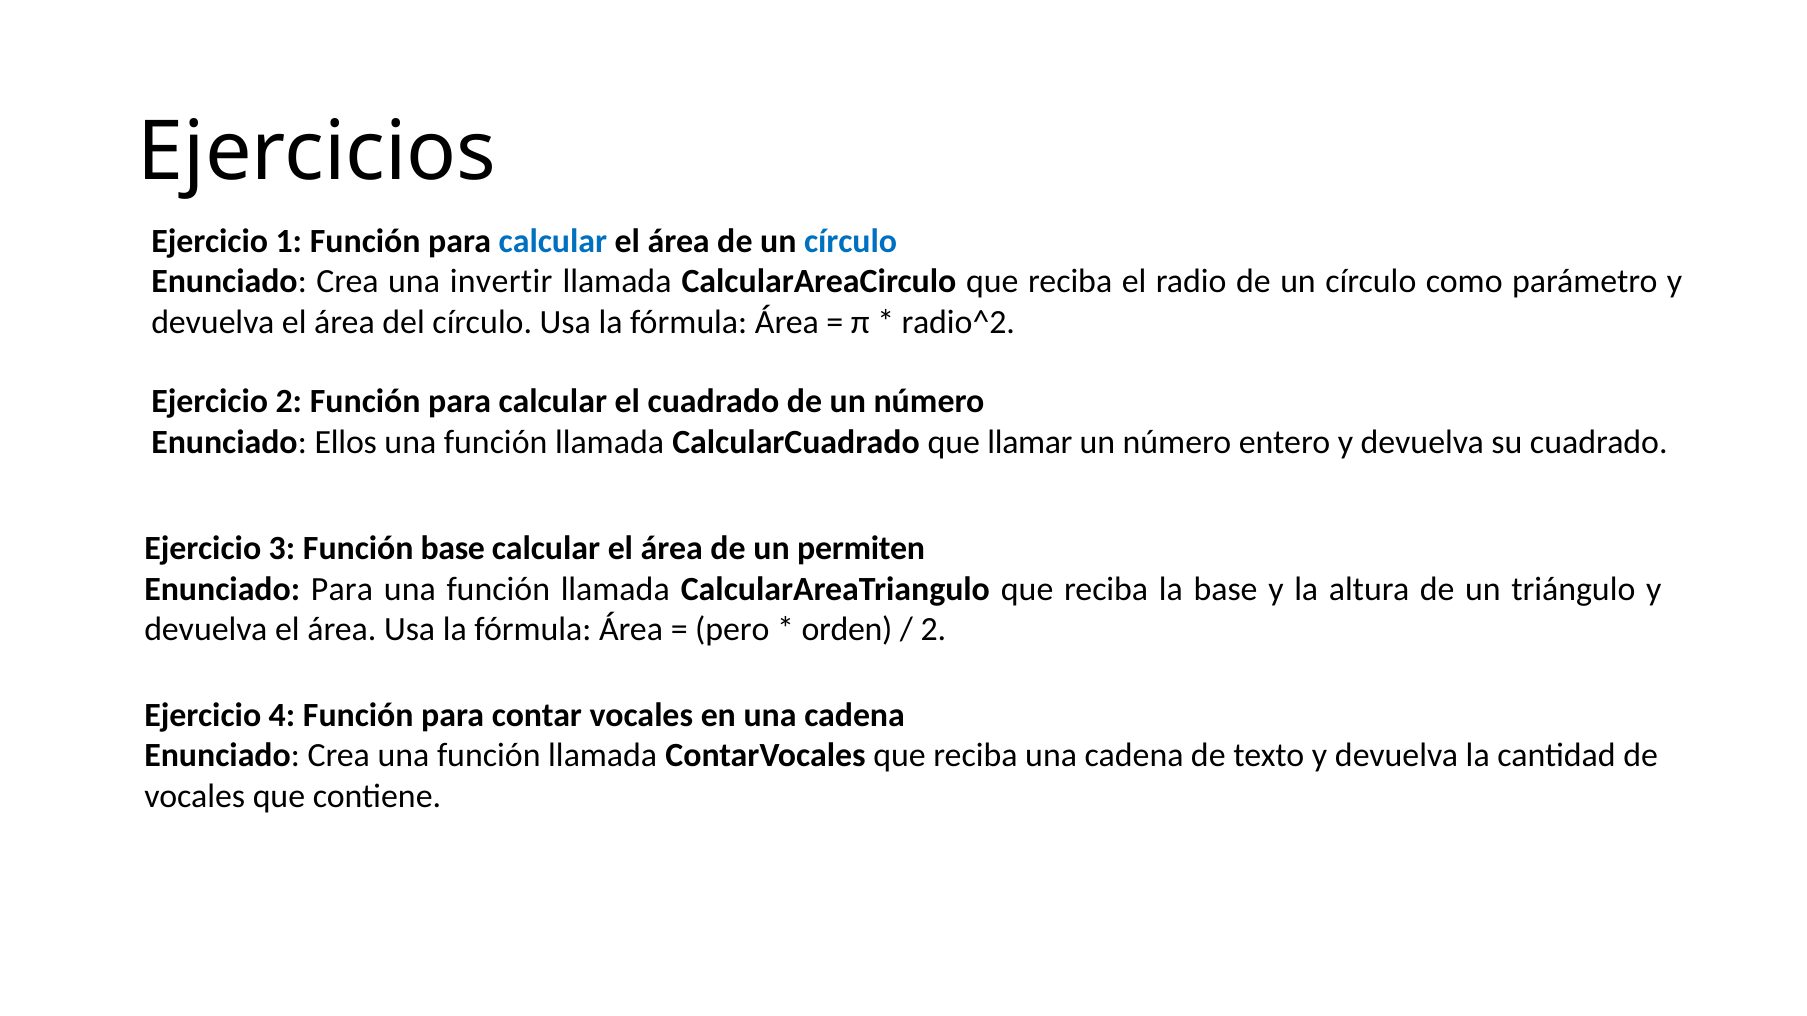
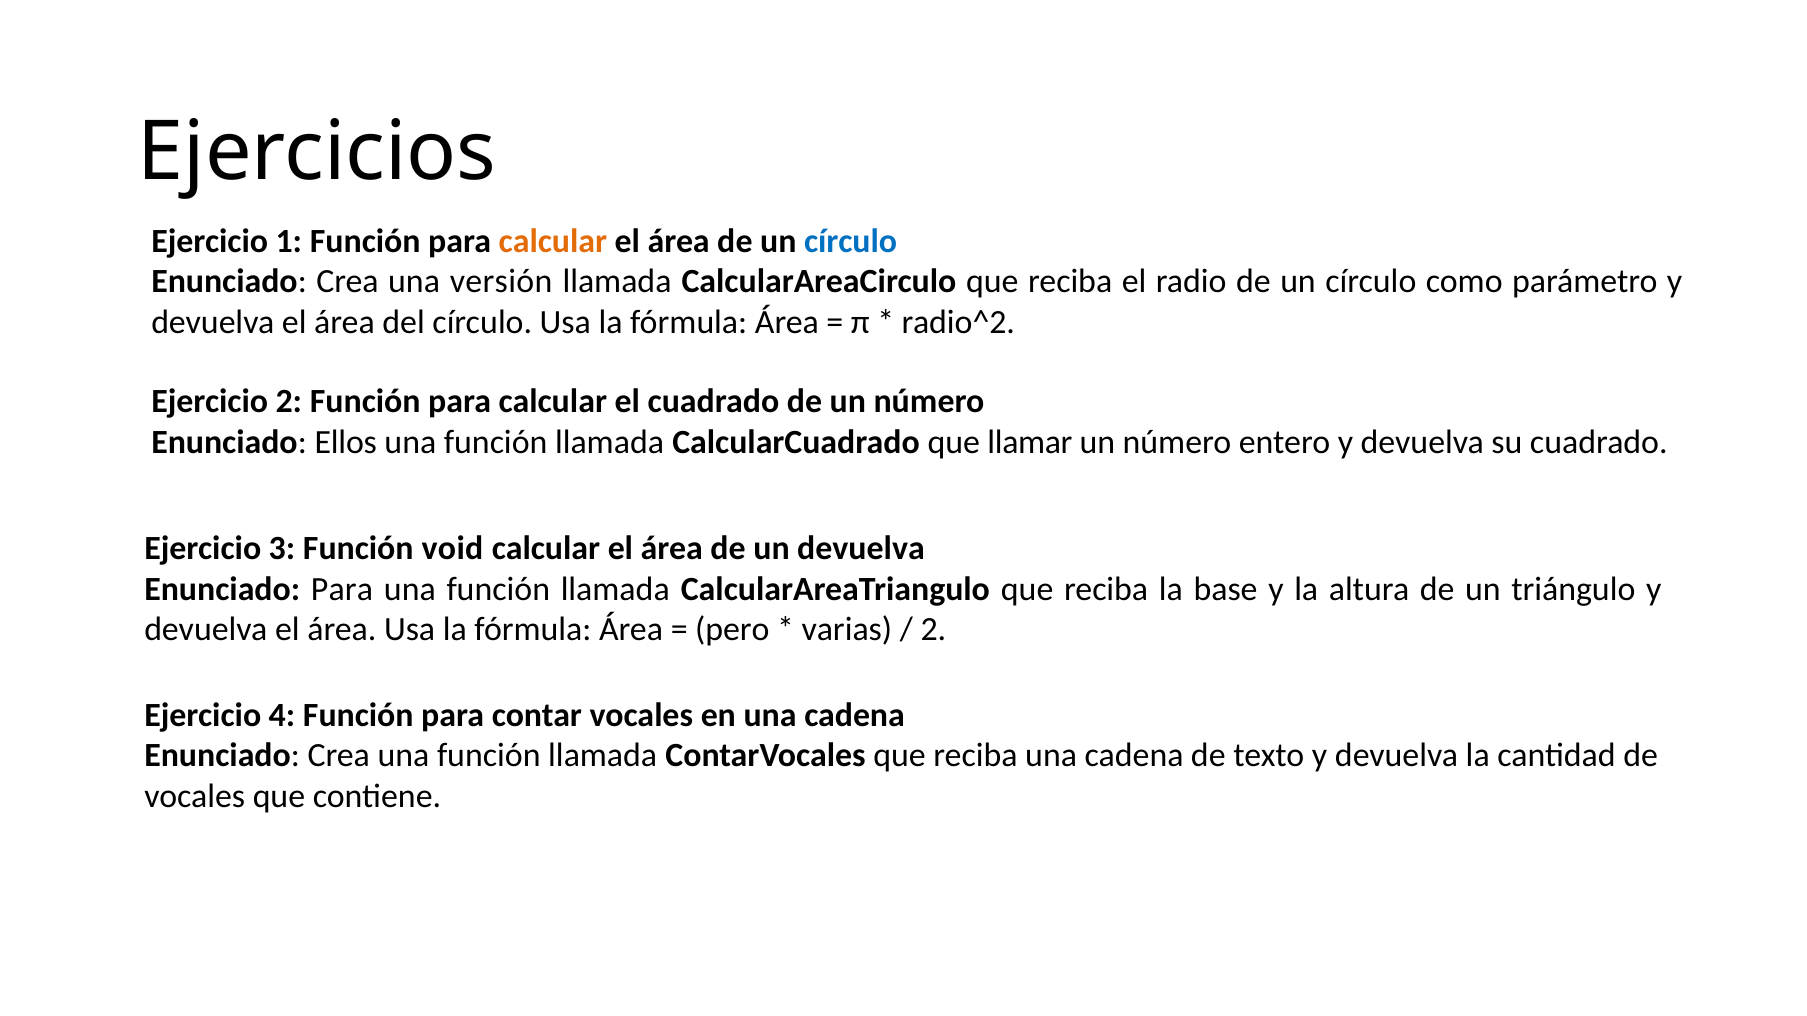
calcular at (553, 241) colour: blue -> orange
invertir: invertir -> versión
Función base: base -> void
un permiten: permiten -> devuelva
orden: orden -> varias
